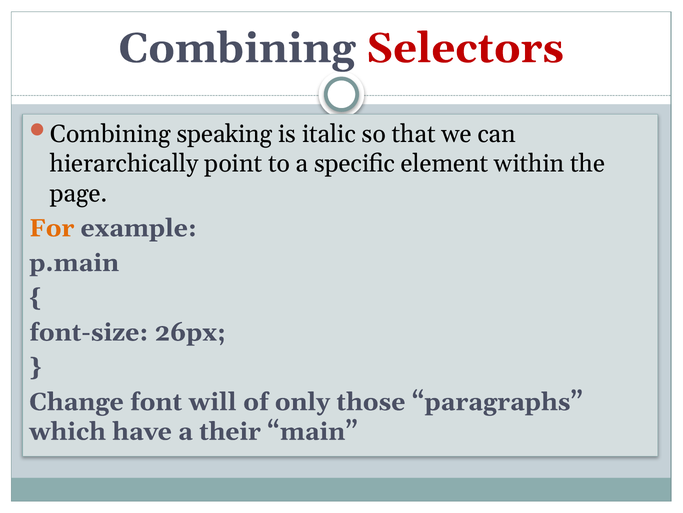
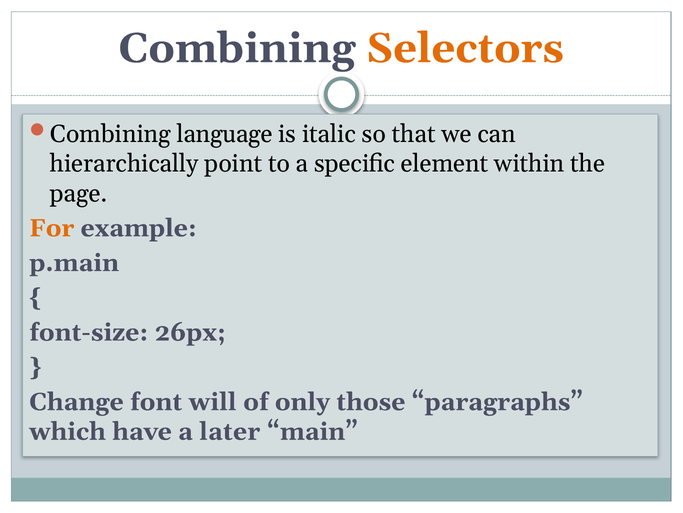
Selectors colour: red -> orange
speaking: speaking -> language
their: their -> later
